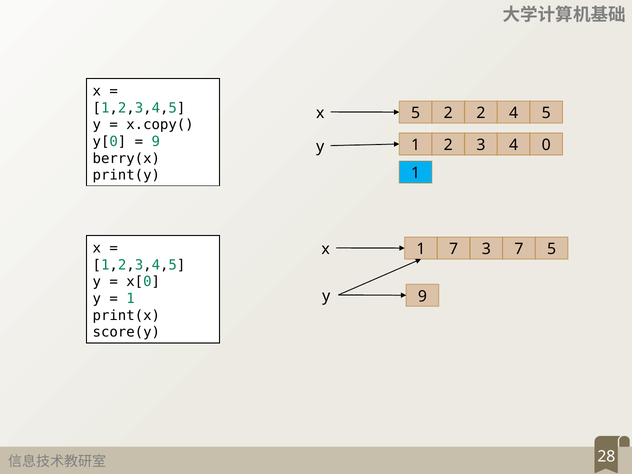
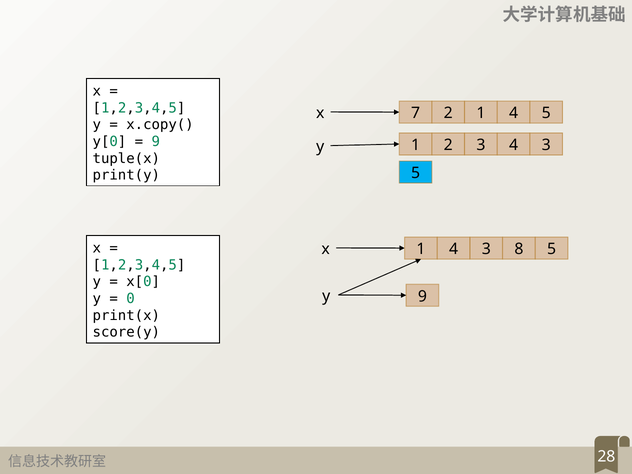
x 5: 5 -> 7
2 2: 2 -> 1
3 4 0: 0 -> 3
berry(x: berry(x -> tuple(x
print(y 1: 1 -> 5
7 at (454, 249): 7 -> 4
3 7: 7 -> 8
1 at (131, 299): 1 -> 0
